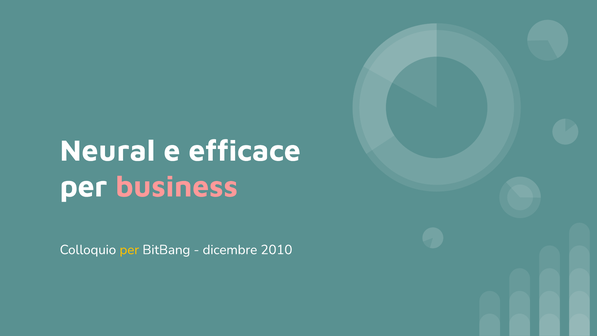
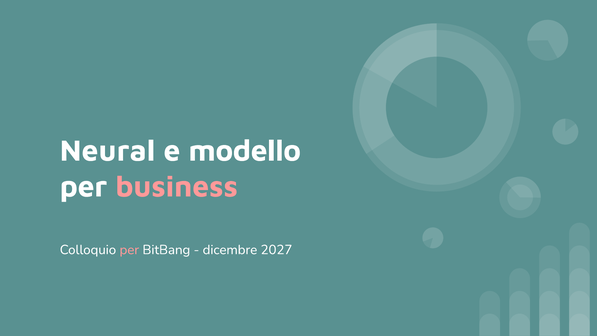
efficace: efficace -> modello
per at (129, 250) colour: yellow -> pink
2010: 2010 -> 2027
